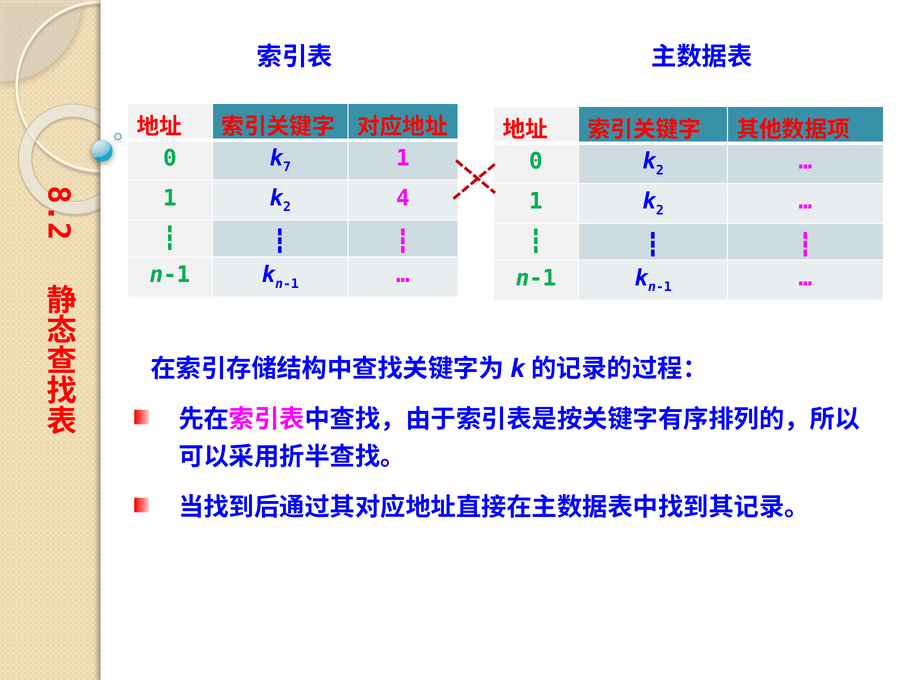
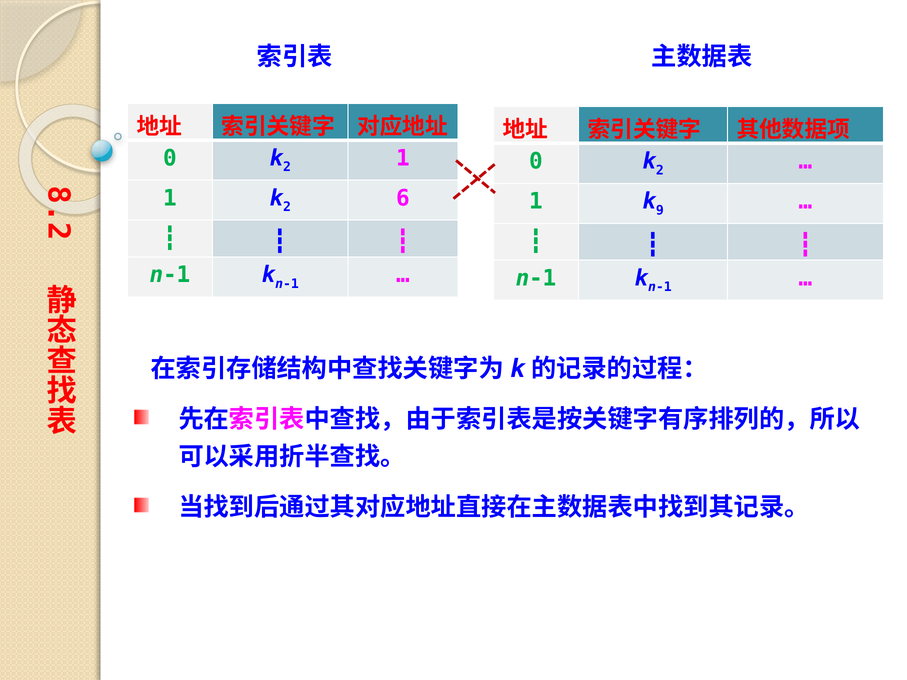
7 at (287, 167): 7 -> 2
4: 4 -> 6
2 at (660, 210): 2 -> 9
